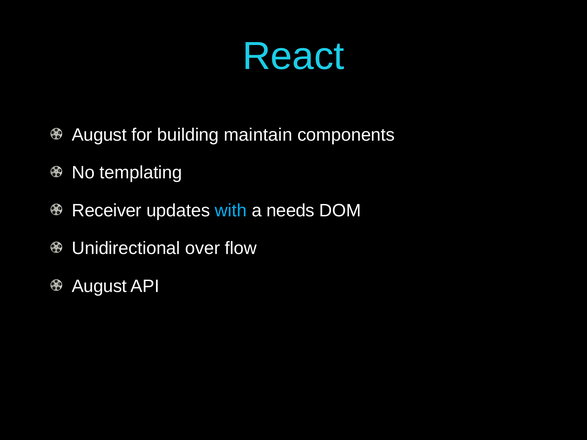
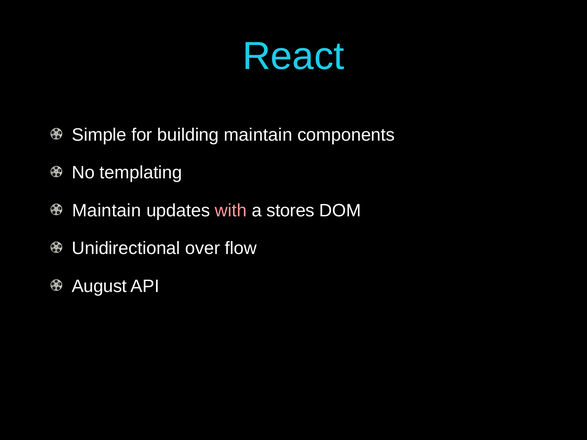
August at (99, 135): August -> Simple
Receiver at (107, 211): Receiver -> Maintain
with colour: light blue -> pink
needs: needs -> stores
